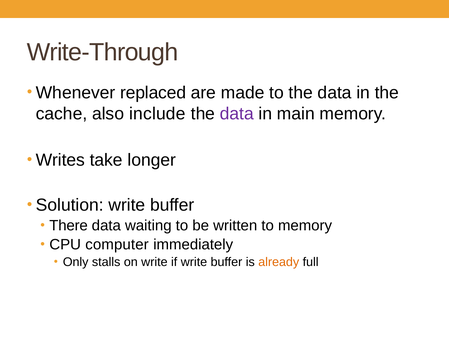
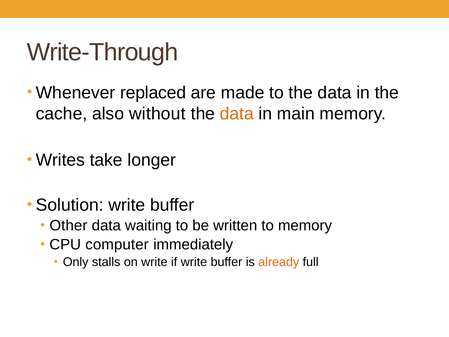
include: include -> without
data at (237, 113) colour: purple -> orange
There: There -> Other
